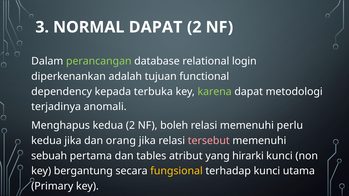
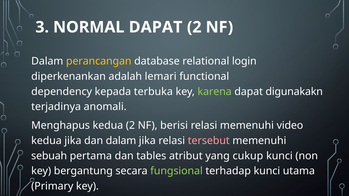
perancangan colour: light green -> yellow
tujuan: tujuan -> lemari
metodologi: metodologi -> digunakakn
boleh: boleh -> berisi
perlu: perlu -> video
dan orang: orang -> dalam
hirarki: hirarki -> cukup
fungsional colour: yellow -> light green
